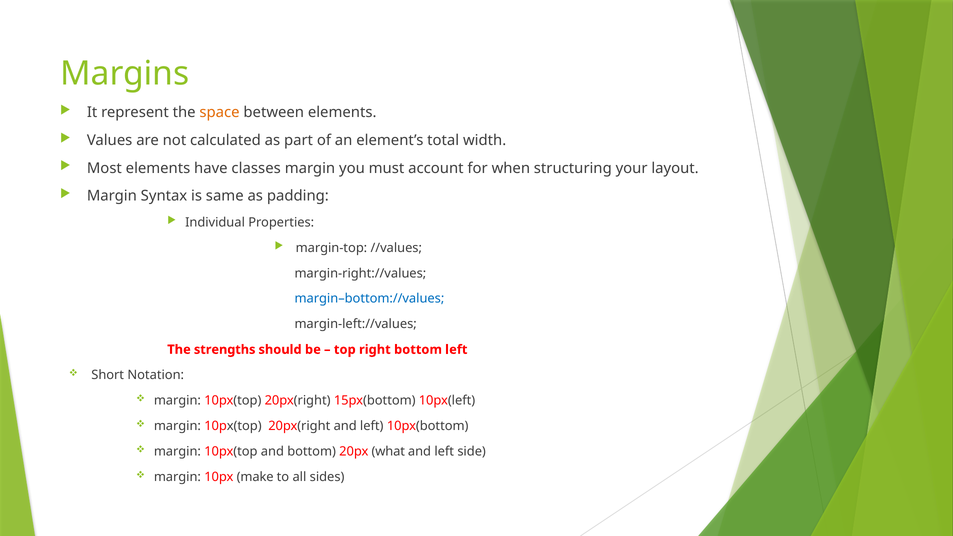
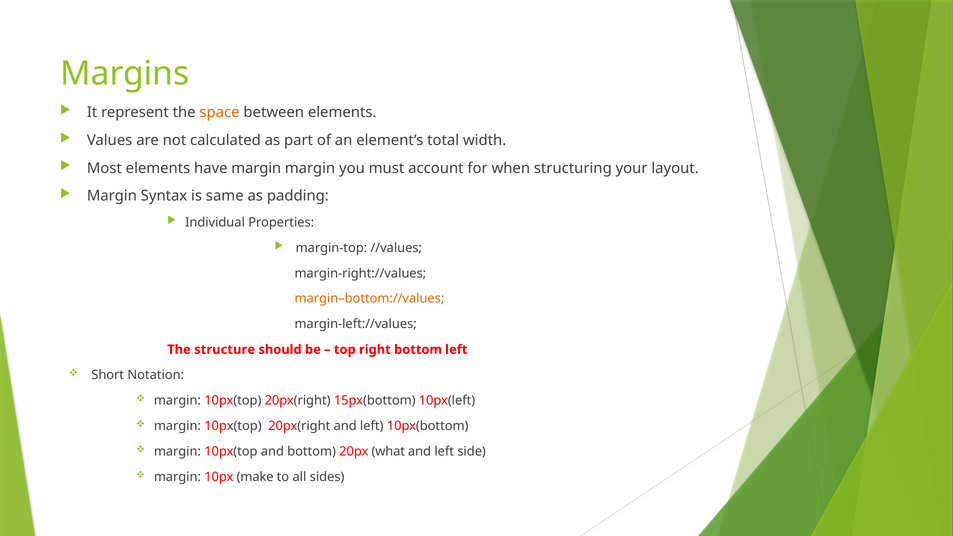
have classes: classes -> margin
margin–bottom://values colour: blue -> orange
strengths: strengths -> structure
